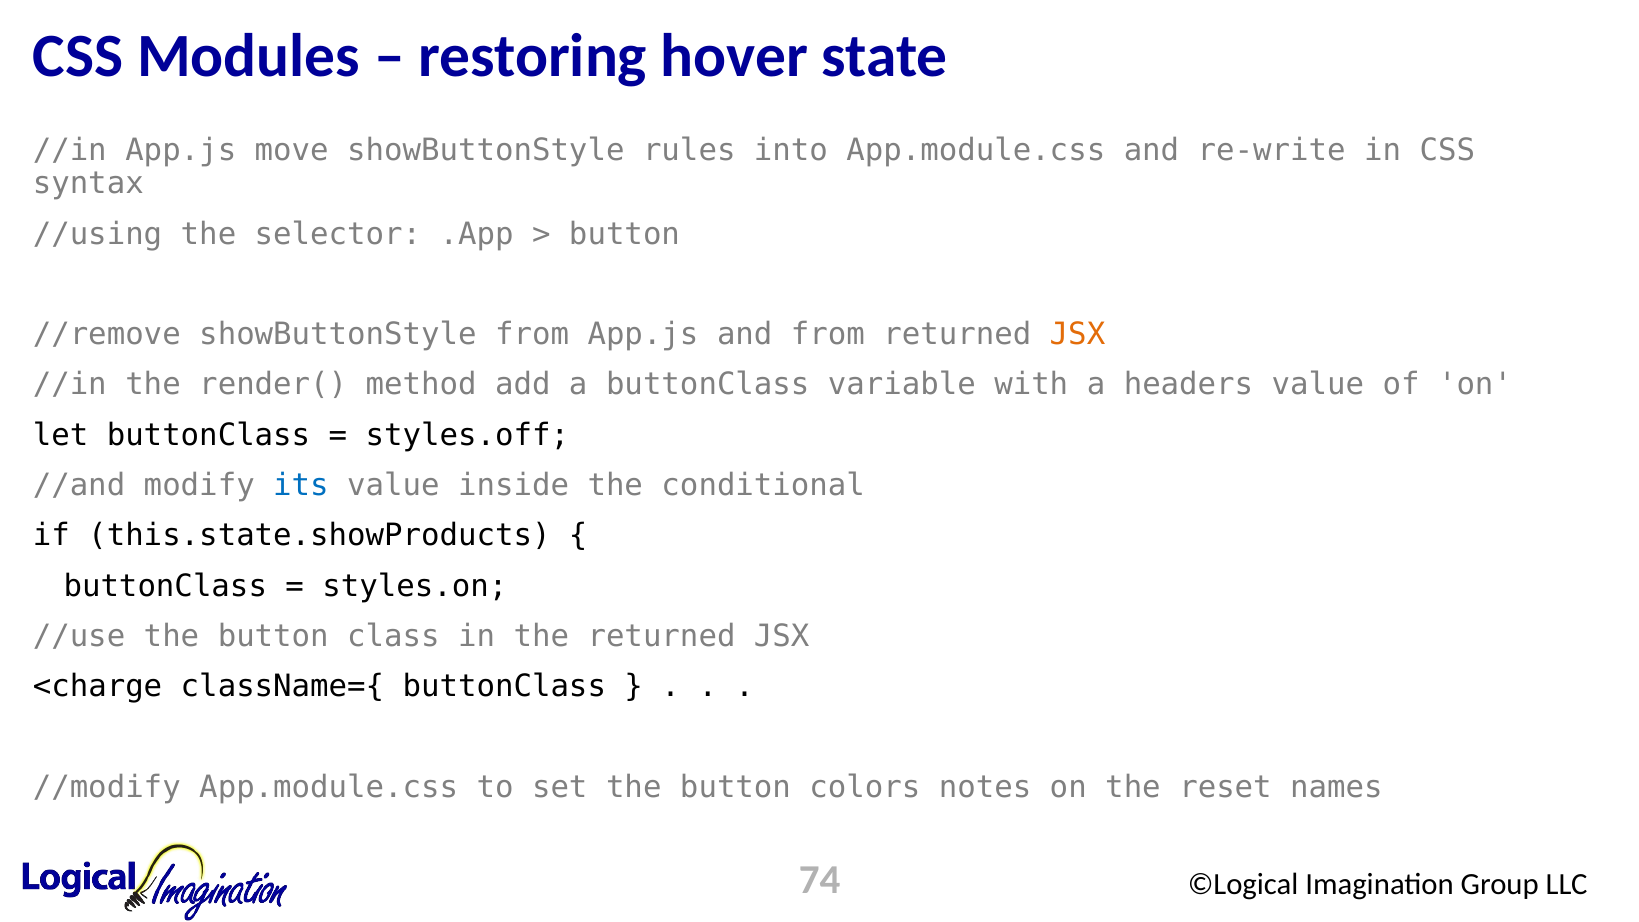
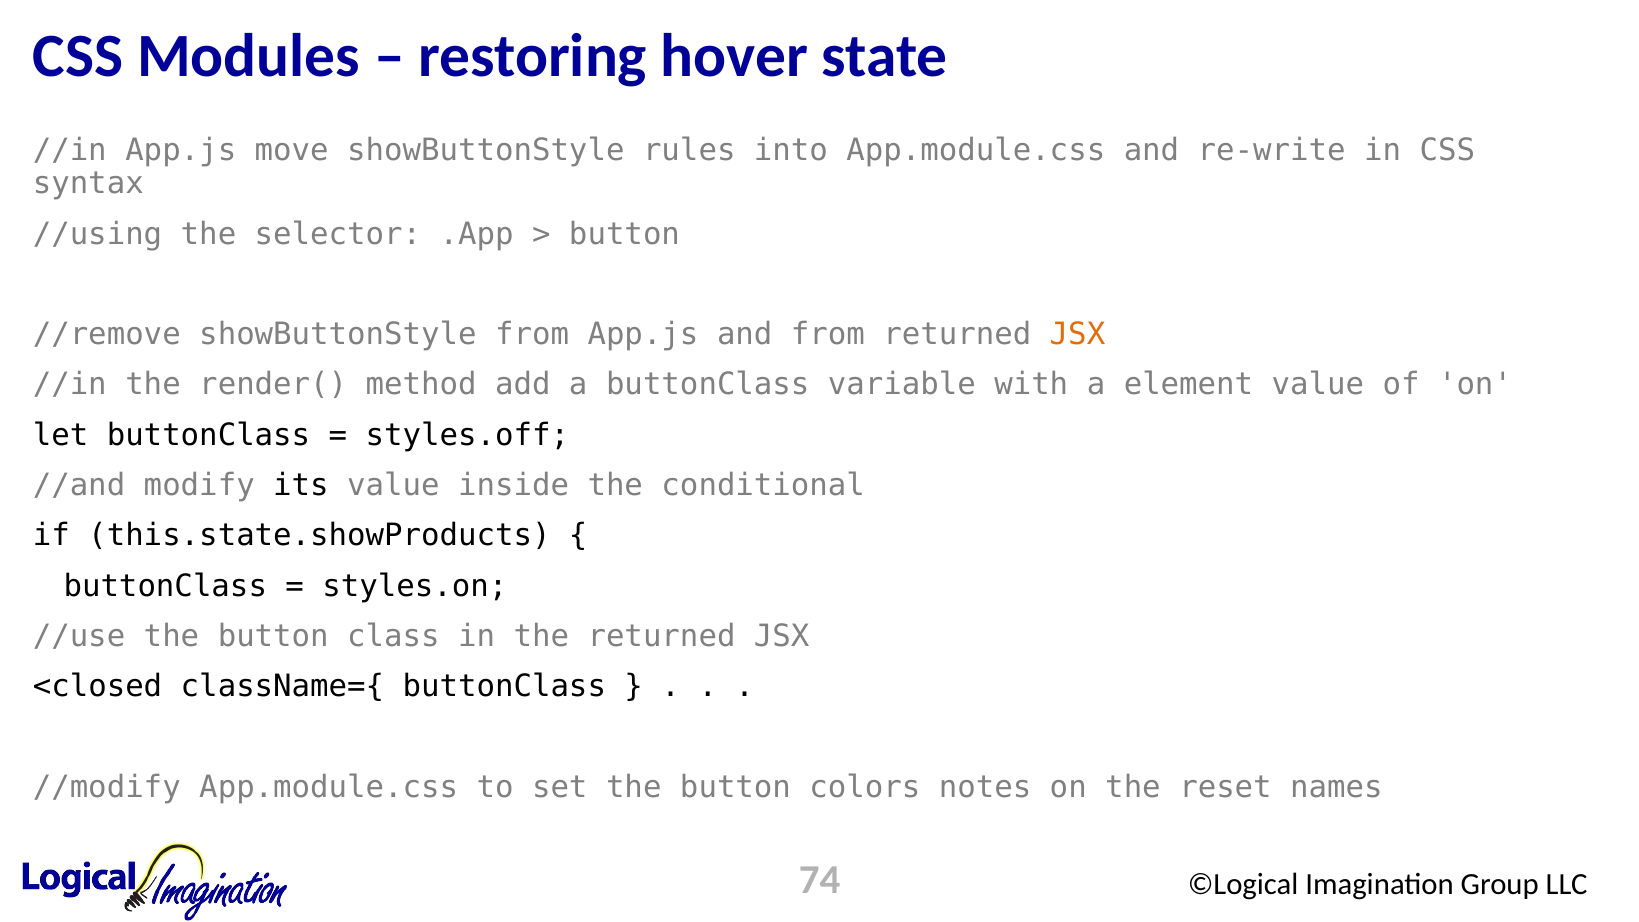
headers: headers -> element
its colour: blue -> black
<charge: <charge -> <closed
